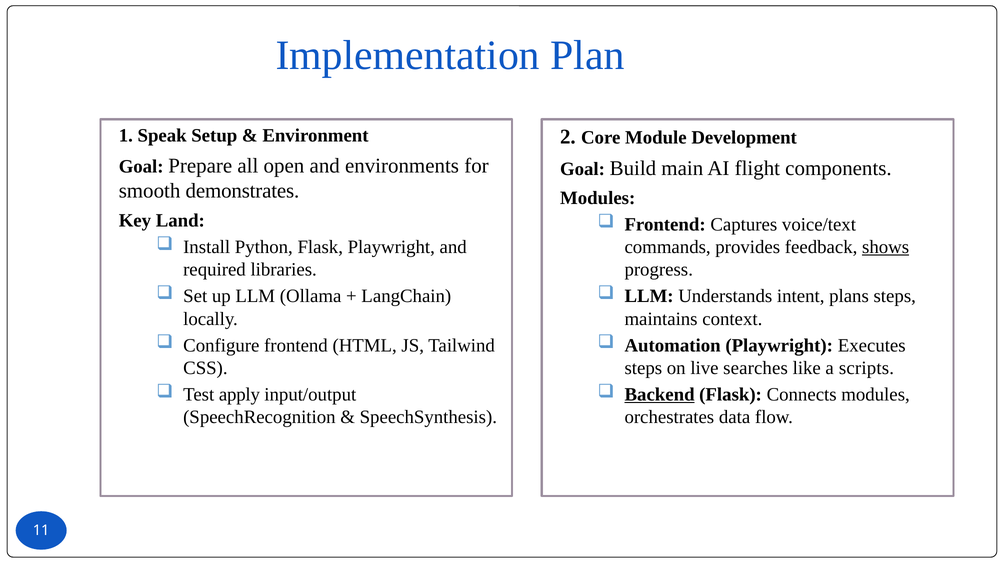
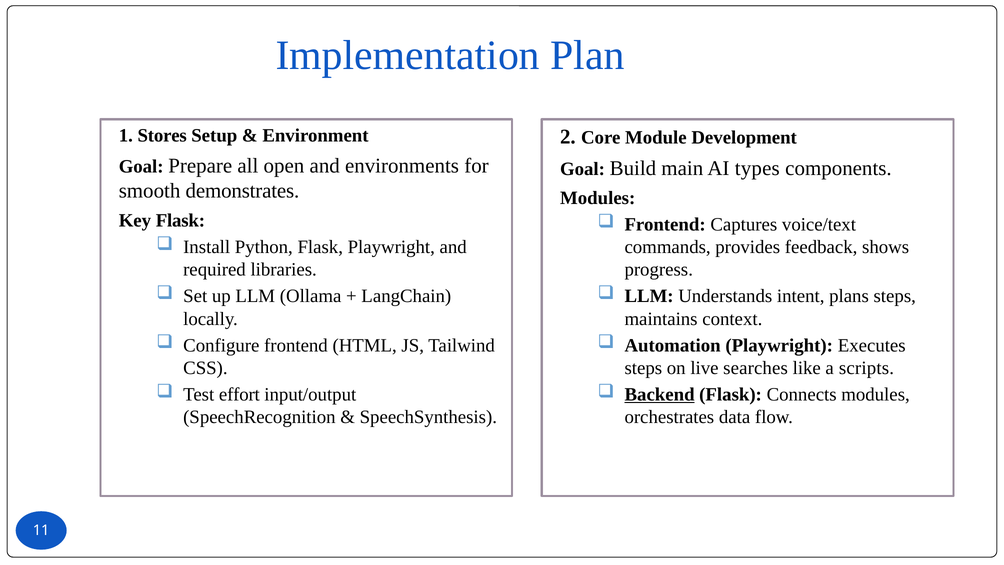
Speak: Speak -> Stores
flight: flight -> types
Key Land: Land -> Flask
shows underline: present -> none
apply: apply -> effort
